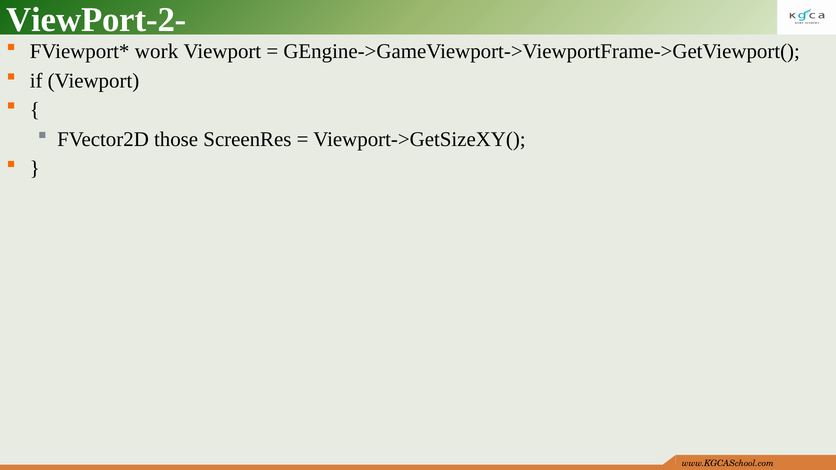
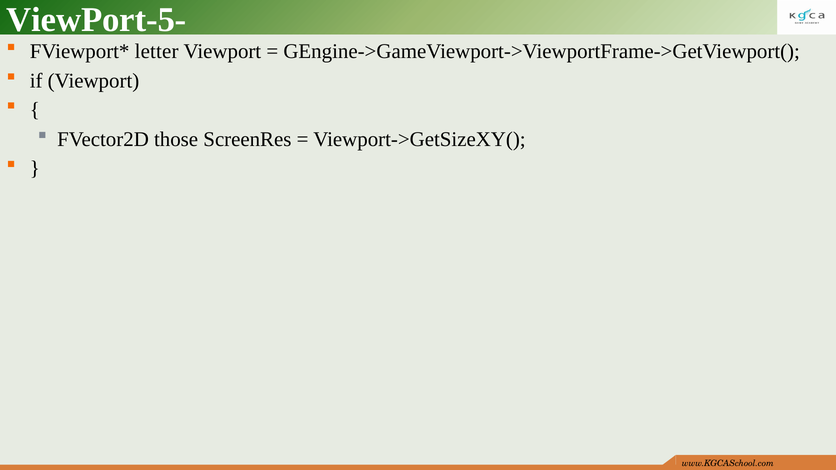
ViewPort-2-: ViewPort-2- -> ViewPort-5-
work: work -> letter
